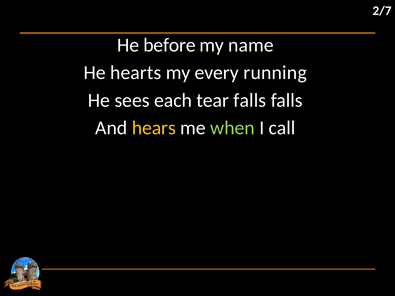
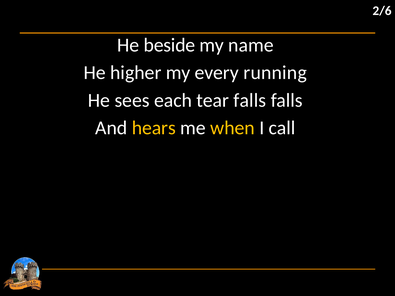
2/7: 2/7 -> 2/6
before: before -> beside
hearts: hearts -> higher
when colour: light green -> yellow
